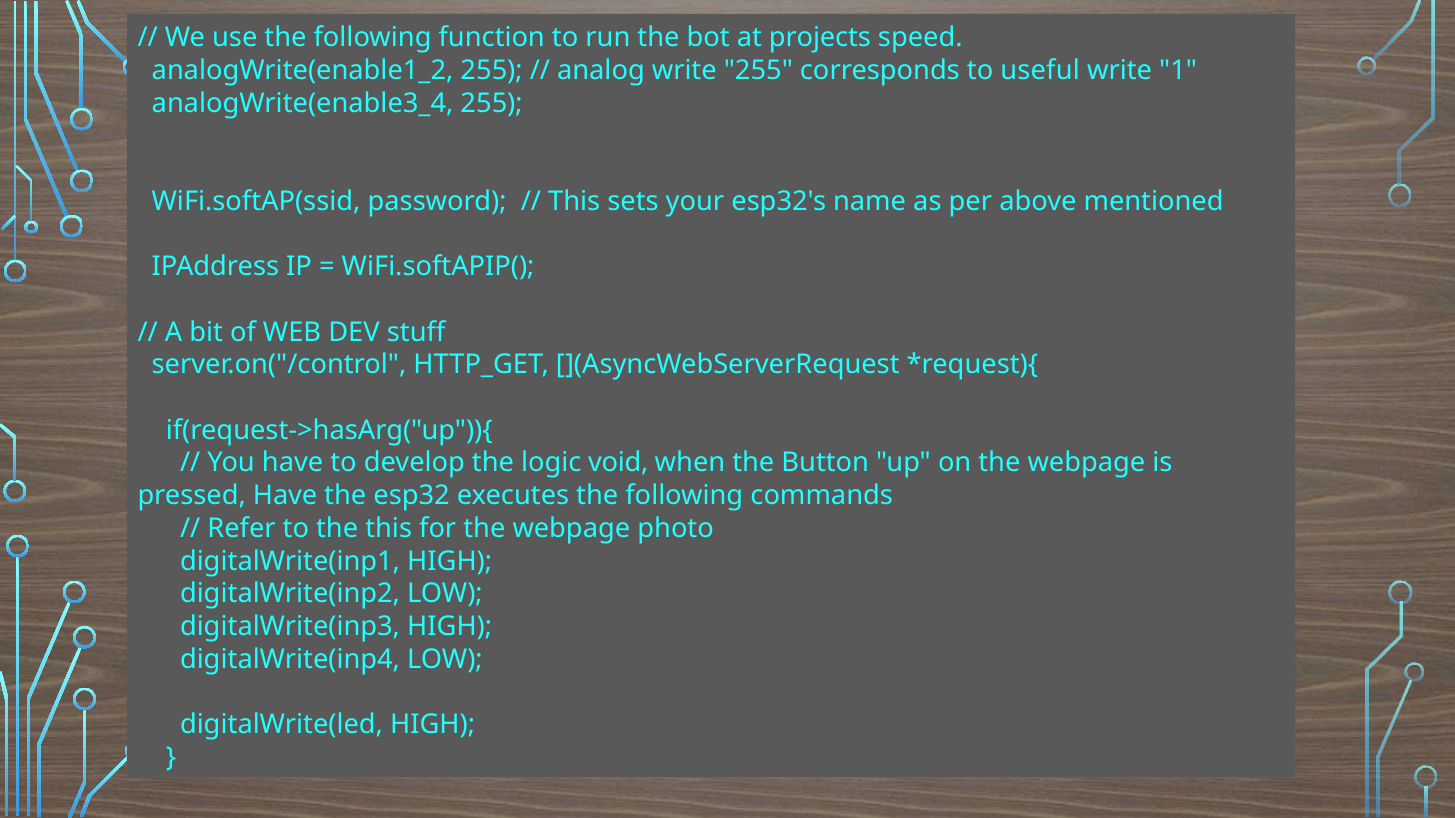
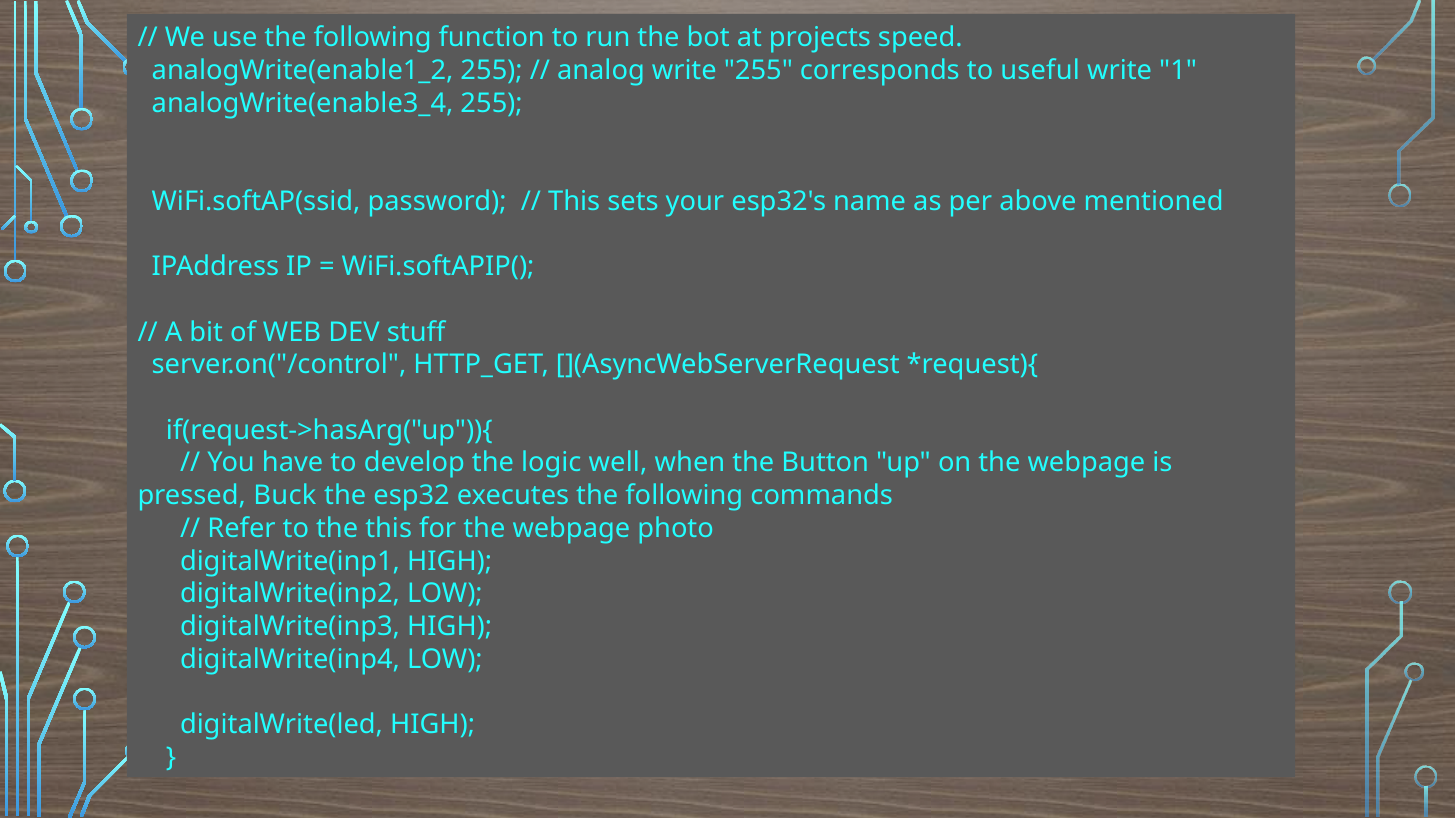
void: void -> well
pressed Have: Have -> Buck
